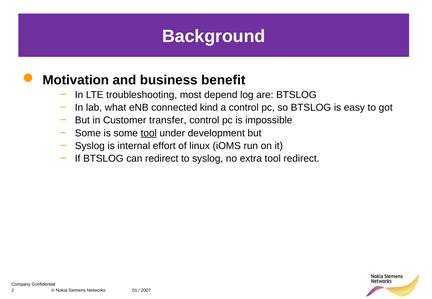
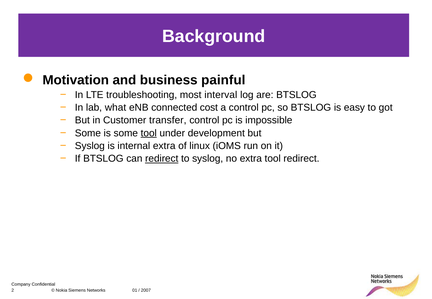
benefit: benefit -> painful
depend: depend -> interval
kind: kind -> cost
internal effort: effort -> extra
redirect at (162, 159) underline: none -> present
